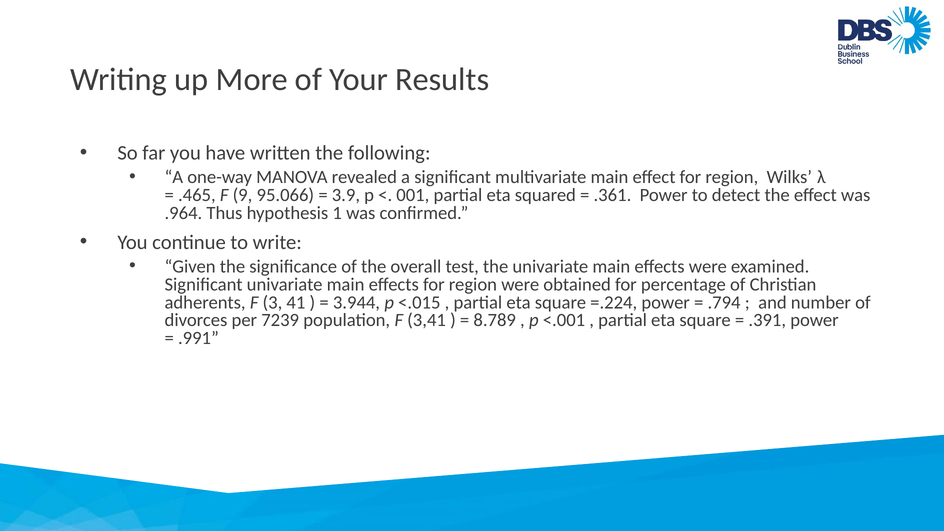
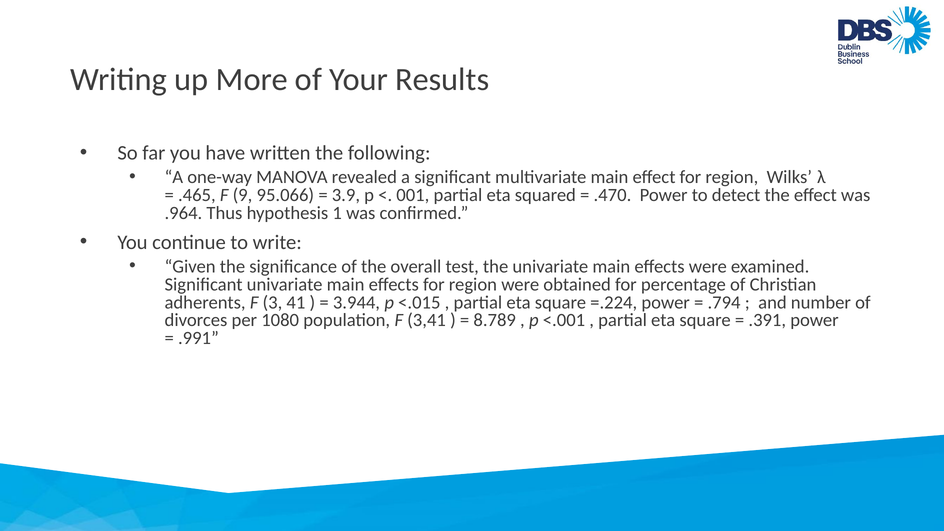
.361: .361 -> .470
7239: 7239 -> 1080
